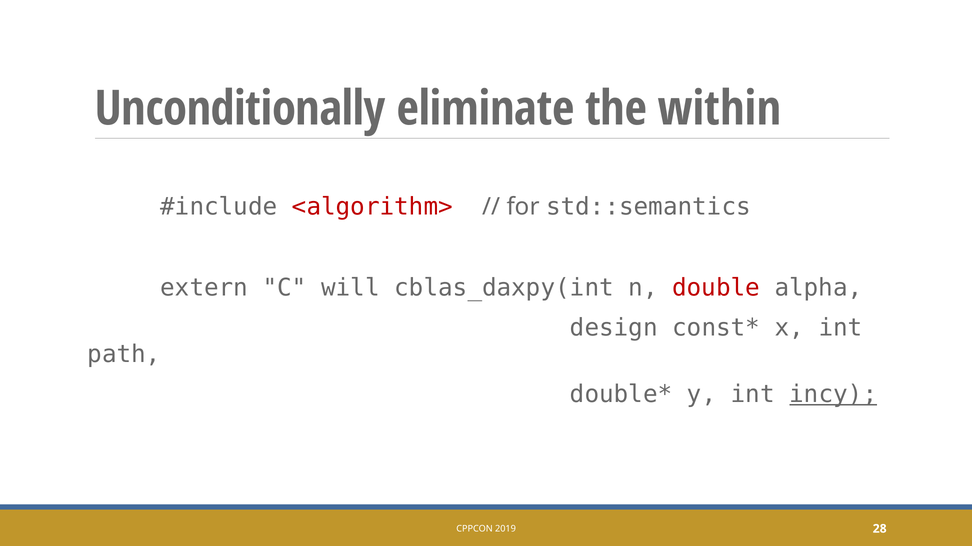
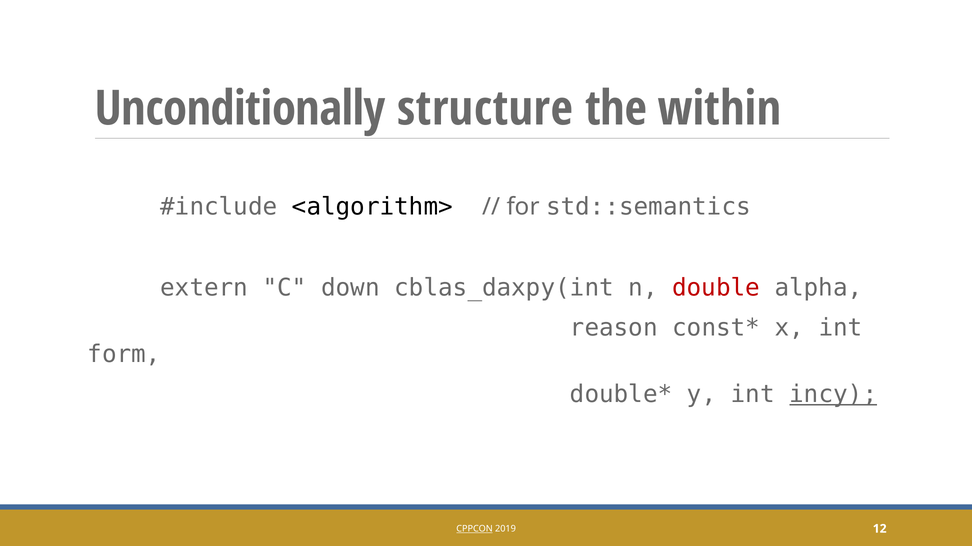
eliminate: eliminate -> structure
<algorithm> colour: red -> black
will: will -> down
design: design -> reason
path: path -> form
CPPCON underline: none -> present
28: 28 -> 12
